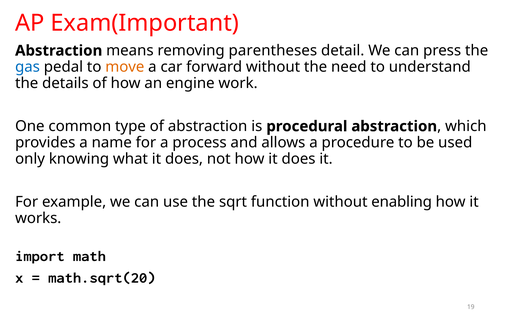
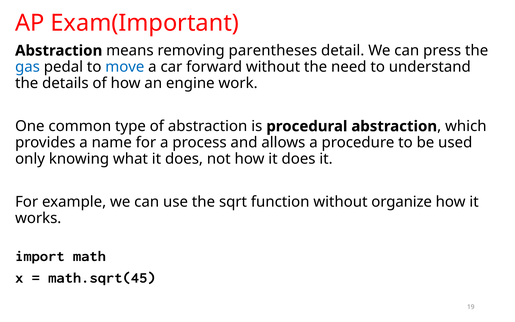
move colour: orange -> blue
enabling: enabling -> organize
math.sqrt(20: math.sqrt(20 -> math.sqrt(45
